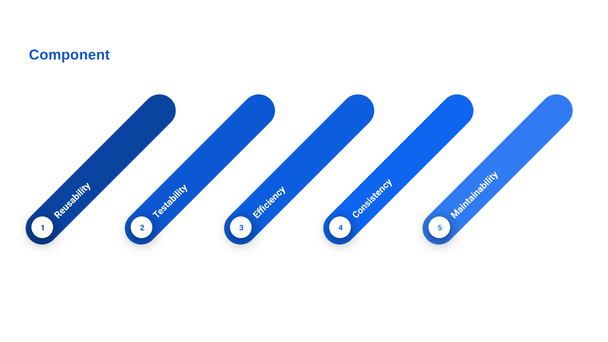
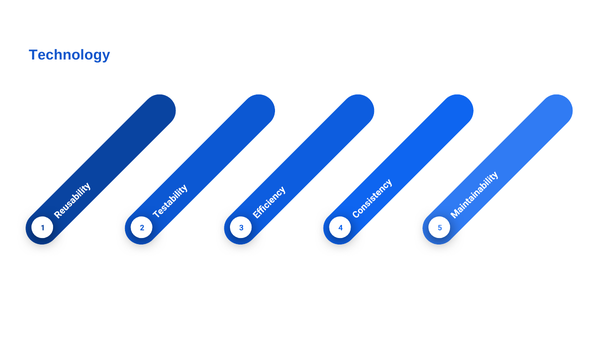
Component: Component -> Technology
